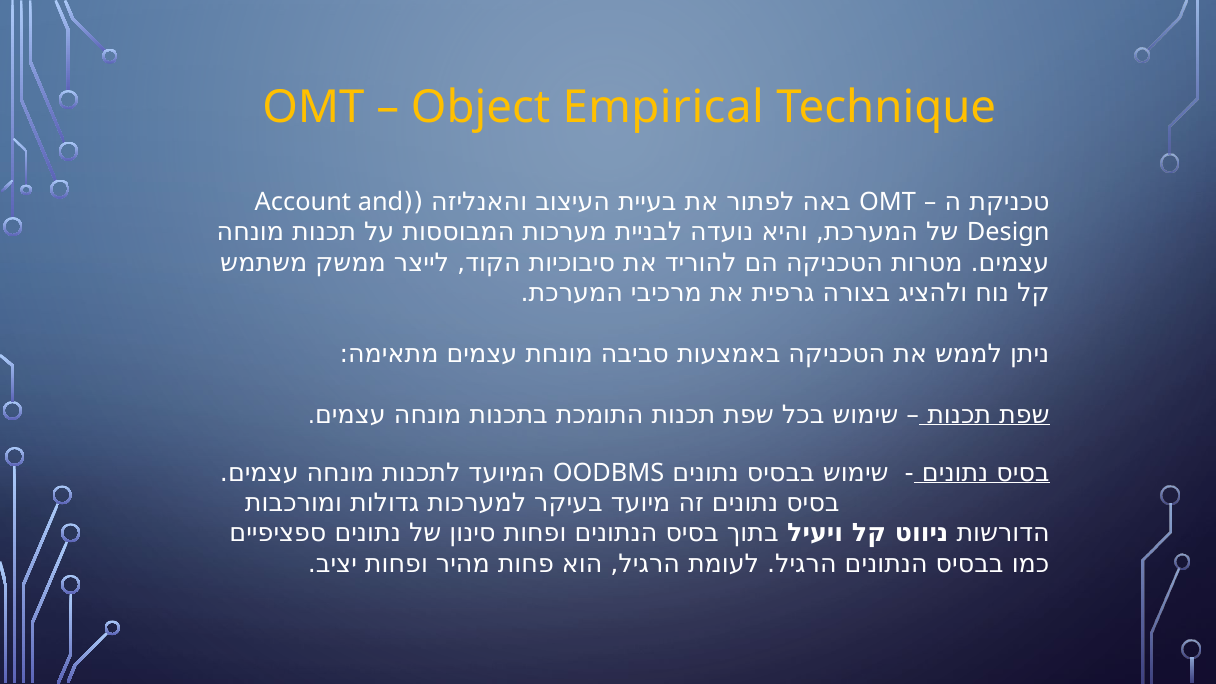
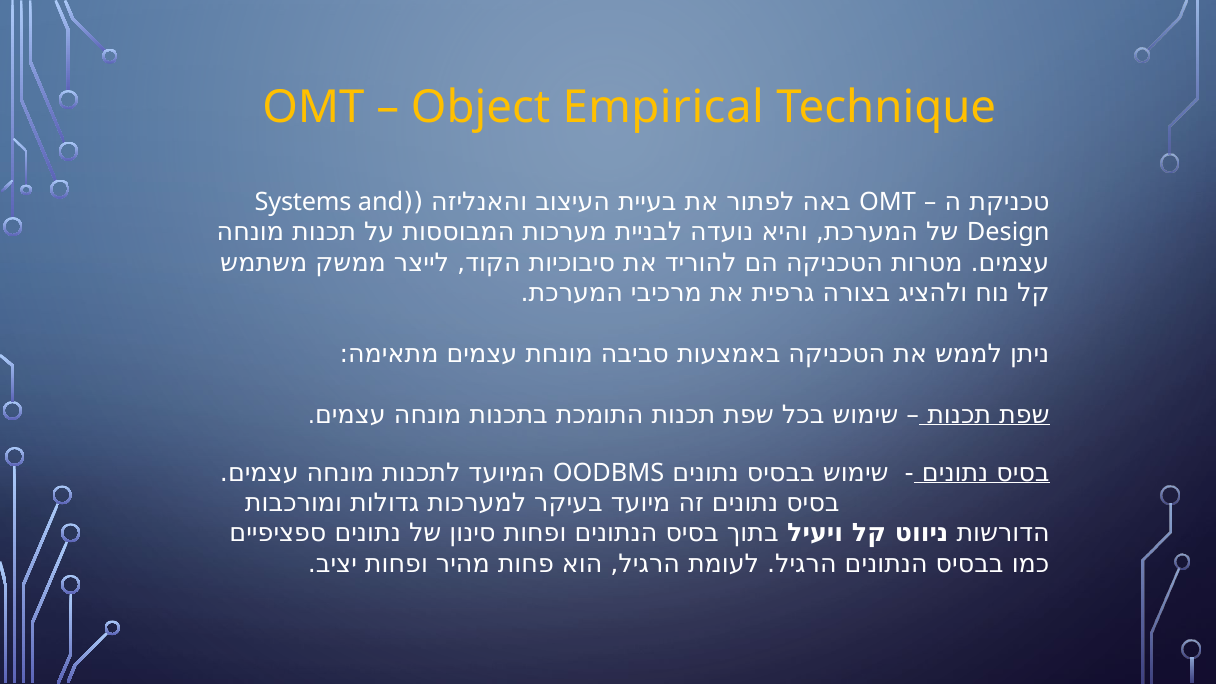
Account: Account -> Systems
